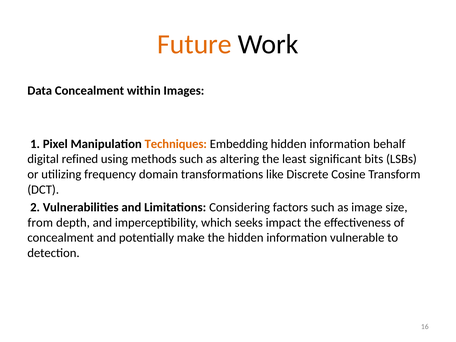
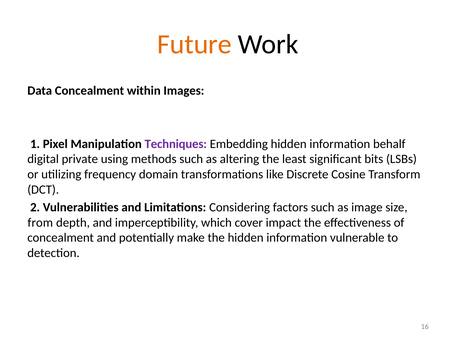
Techniques colour: orange -> purple
refined: refined -> private
seeks: seeks -> cover
